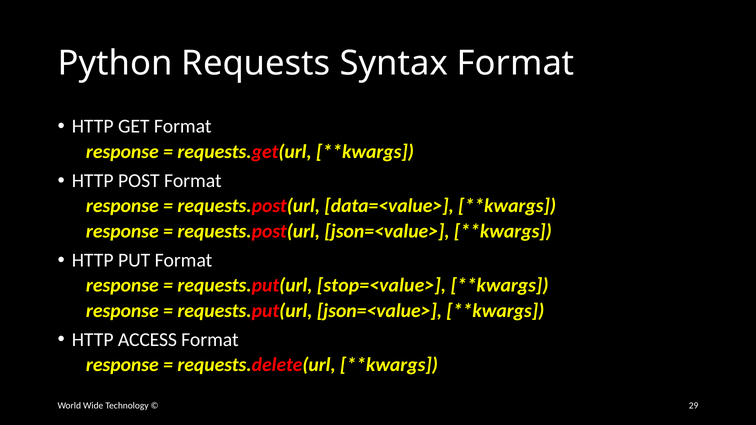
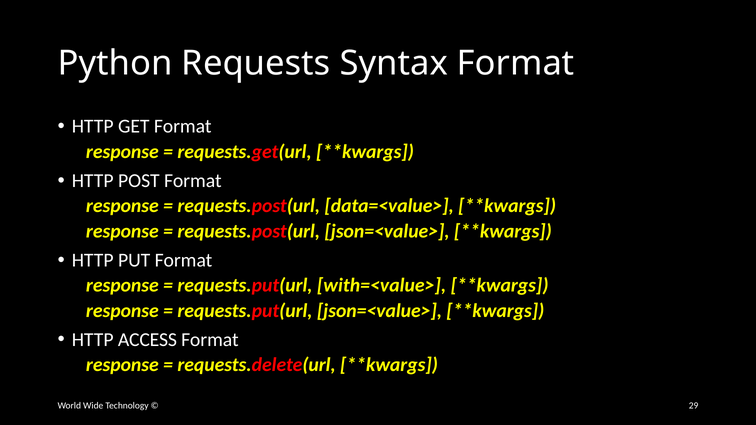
stop=<value>: stop=<value> -> with=<value>
